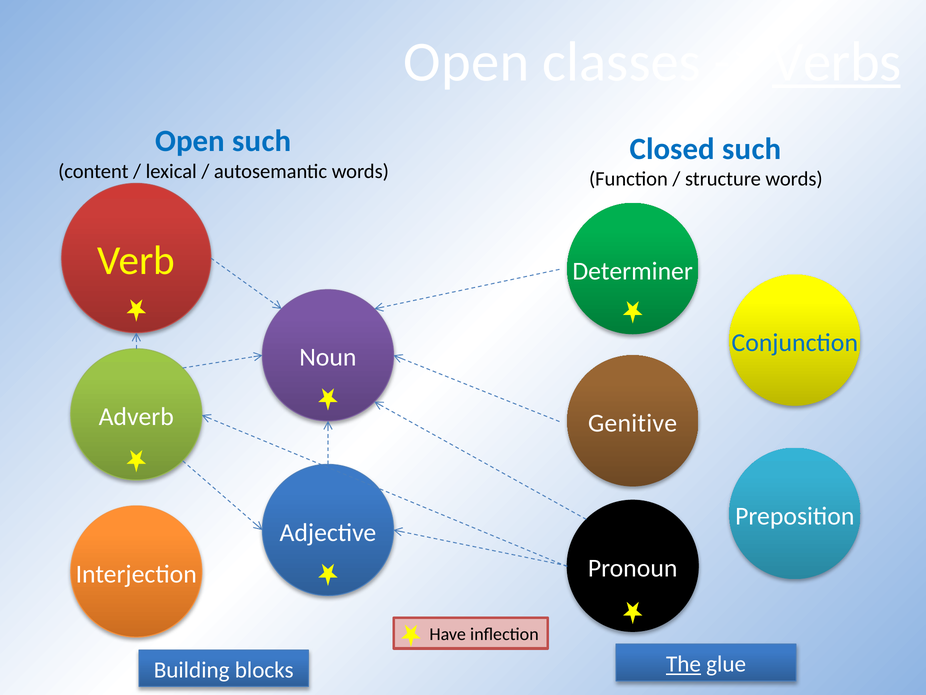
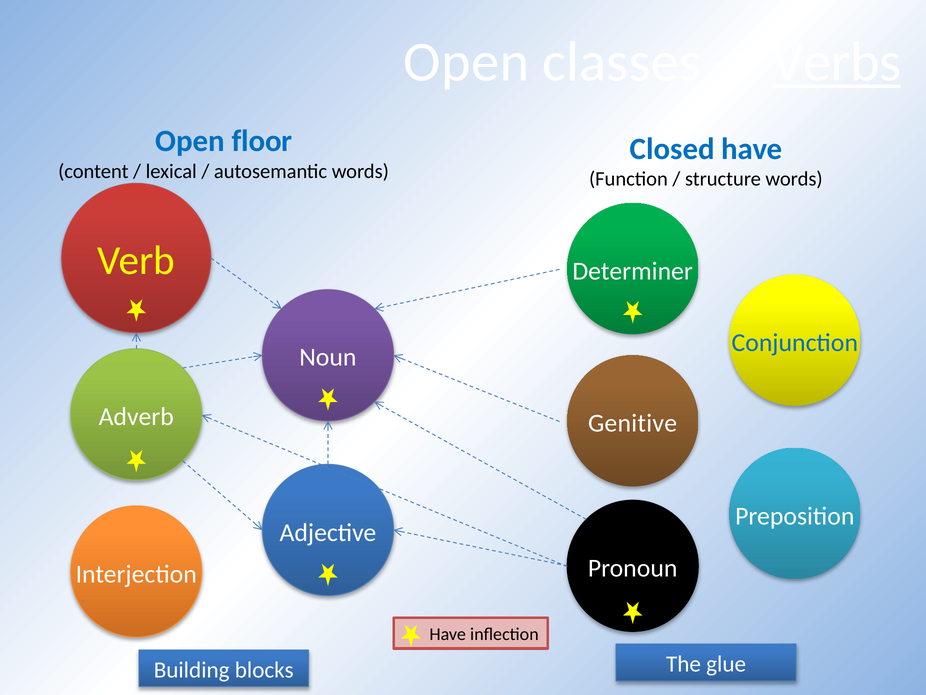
Open such: such -> floor
Closed such: such -> have
The underline: present -> none
